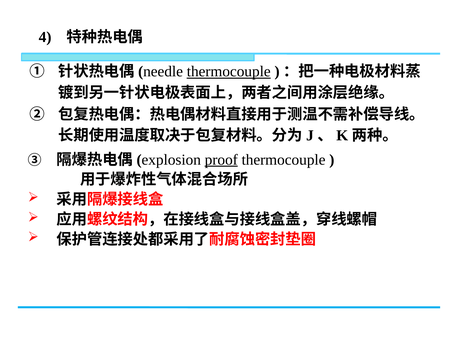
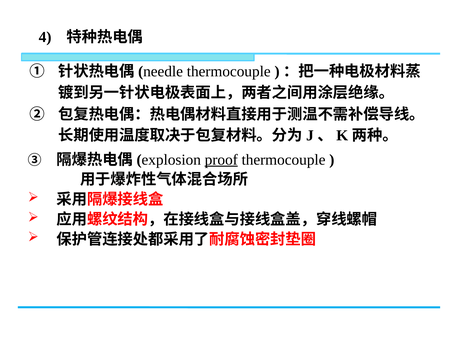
thermocouple at (229, 72) underline: present -> none
